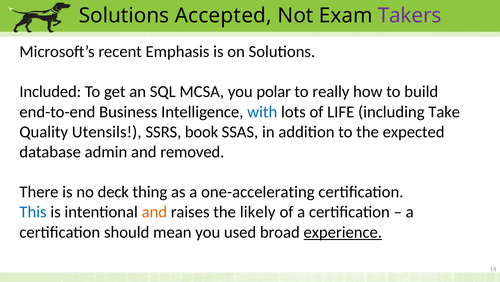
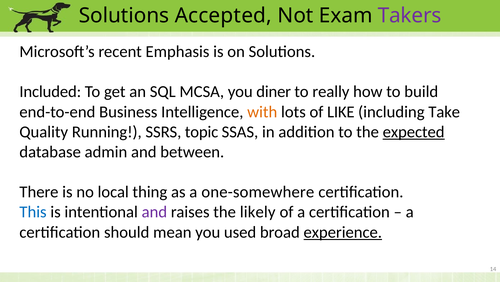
polar: polar -> diner
with colour: blue -> orange
LIFE: LIFE -> LIKE
Utensils: Utensils -> Running
book: book -> topic
expected underline: none -> present
removed: removed -> between
deck: deck -> local
one-accelerating: one-accelerating -> one-somewhere
and at (154, 212) colour: orange -> purple
